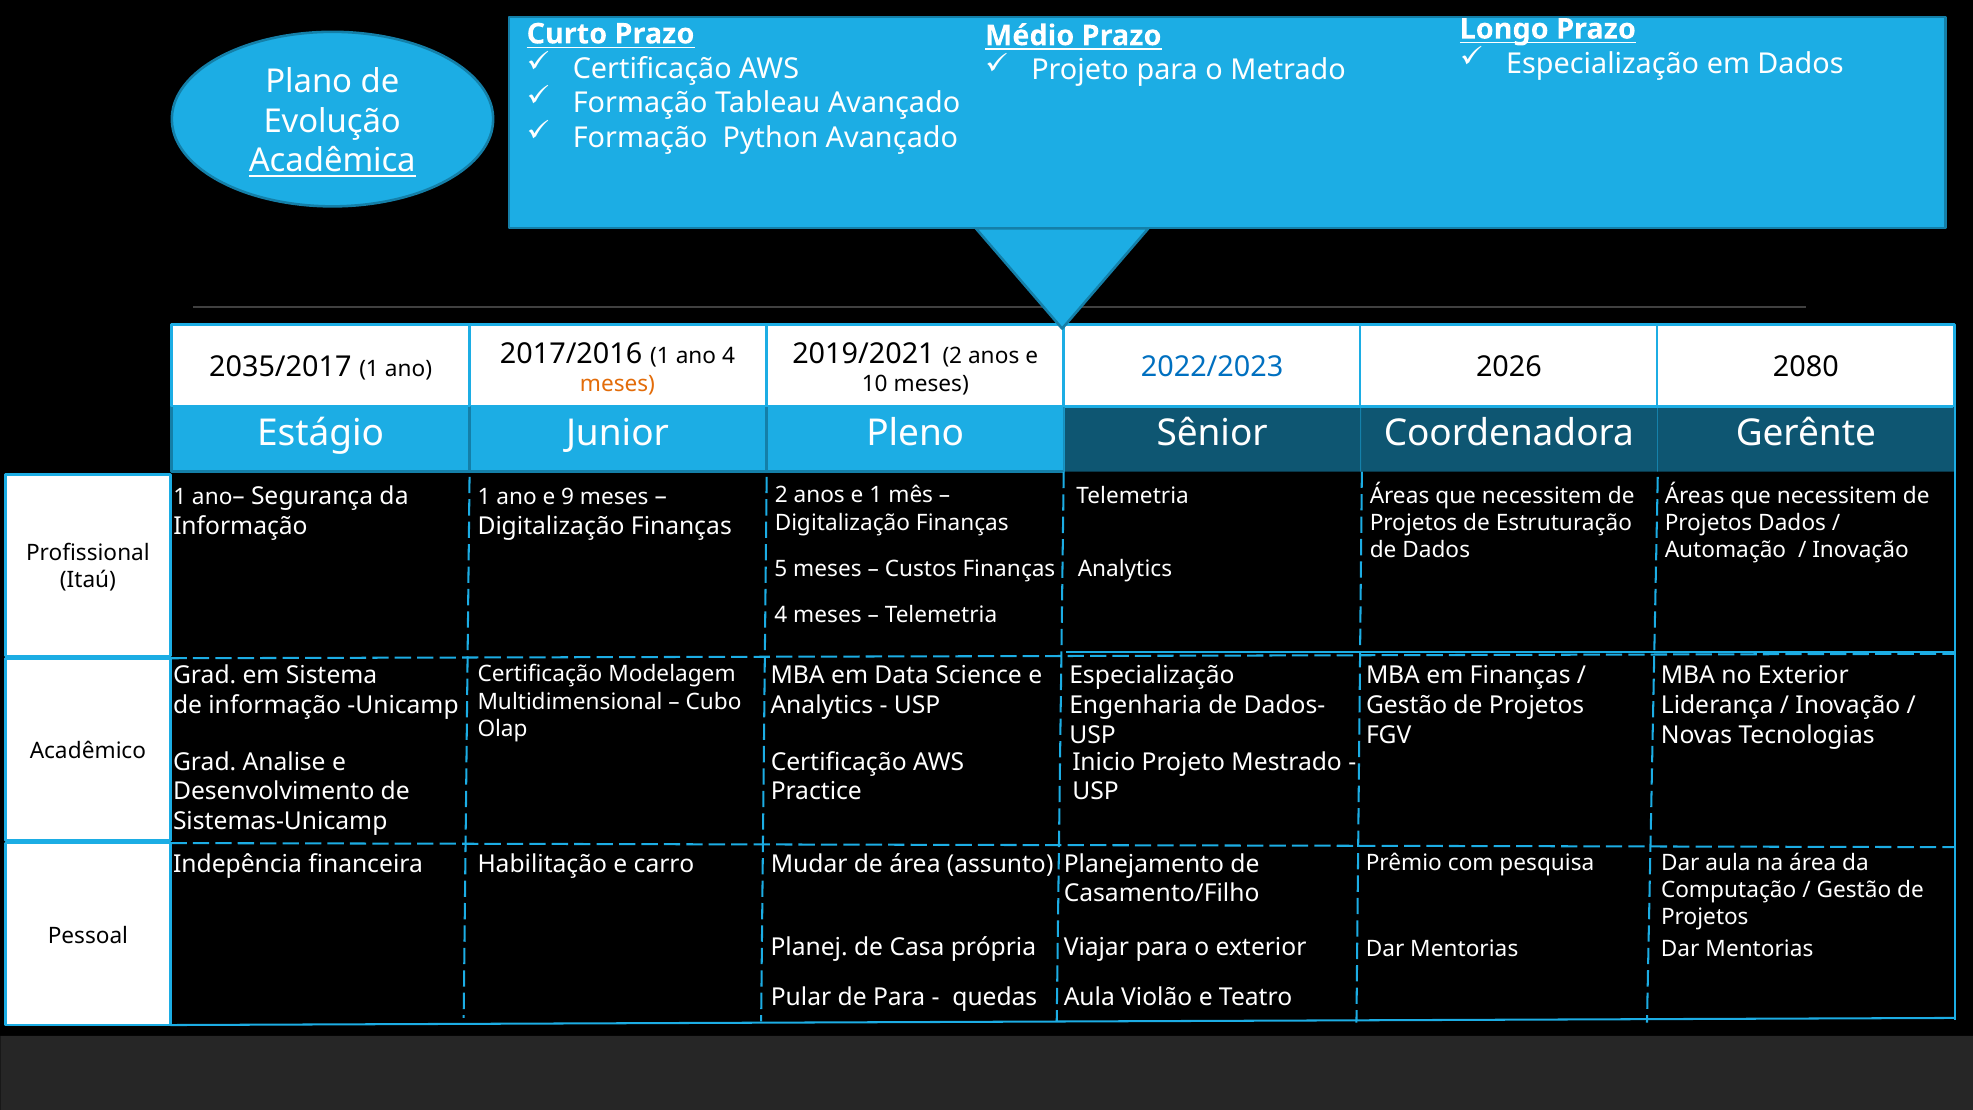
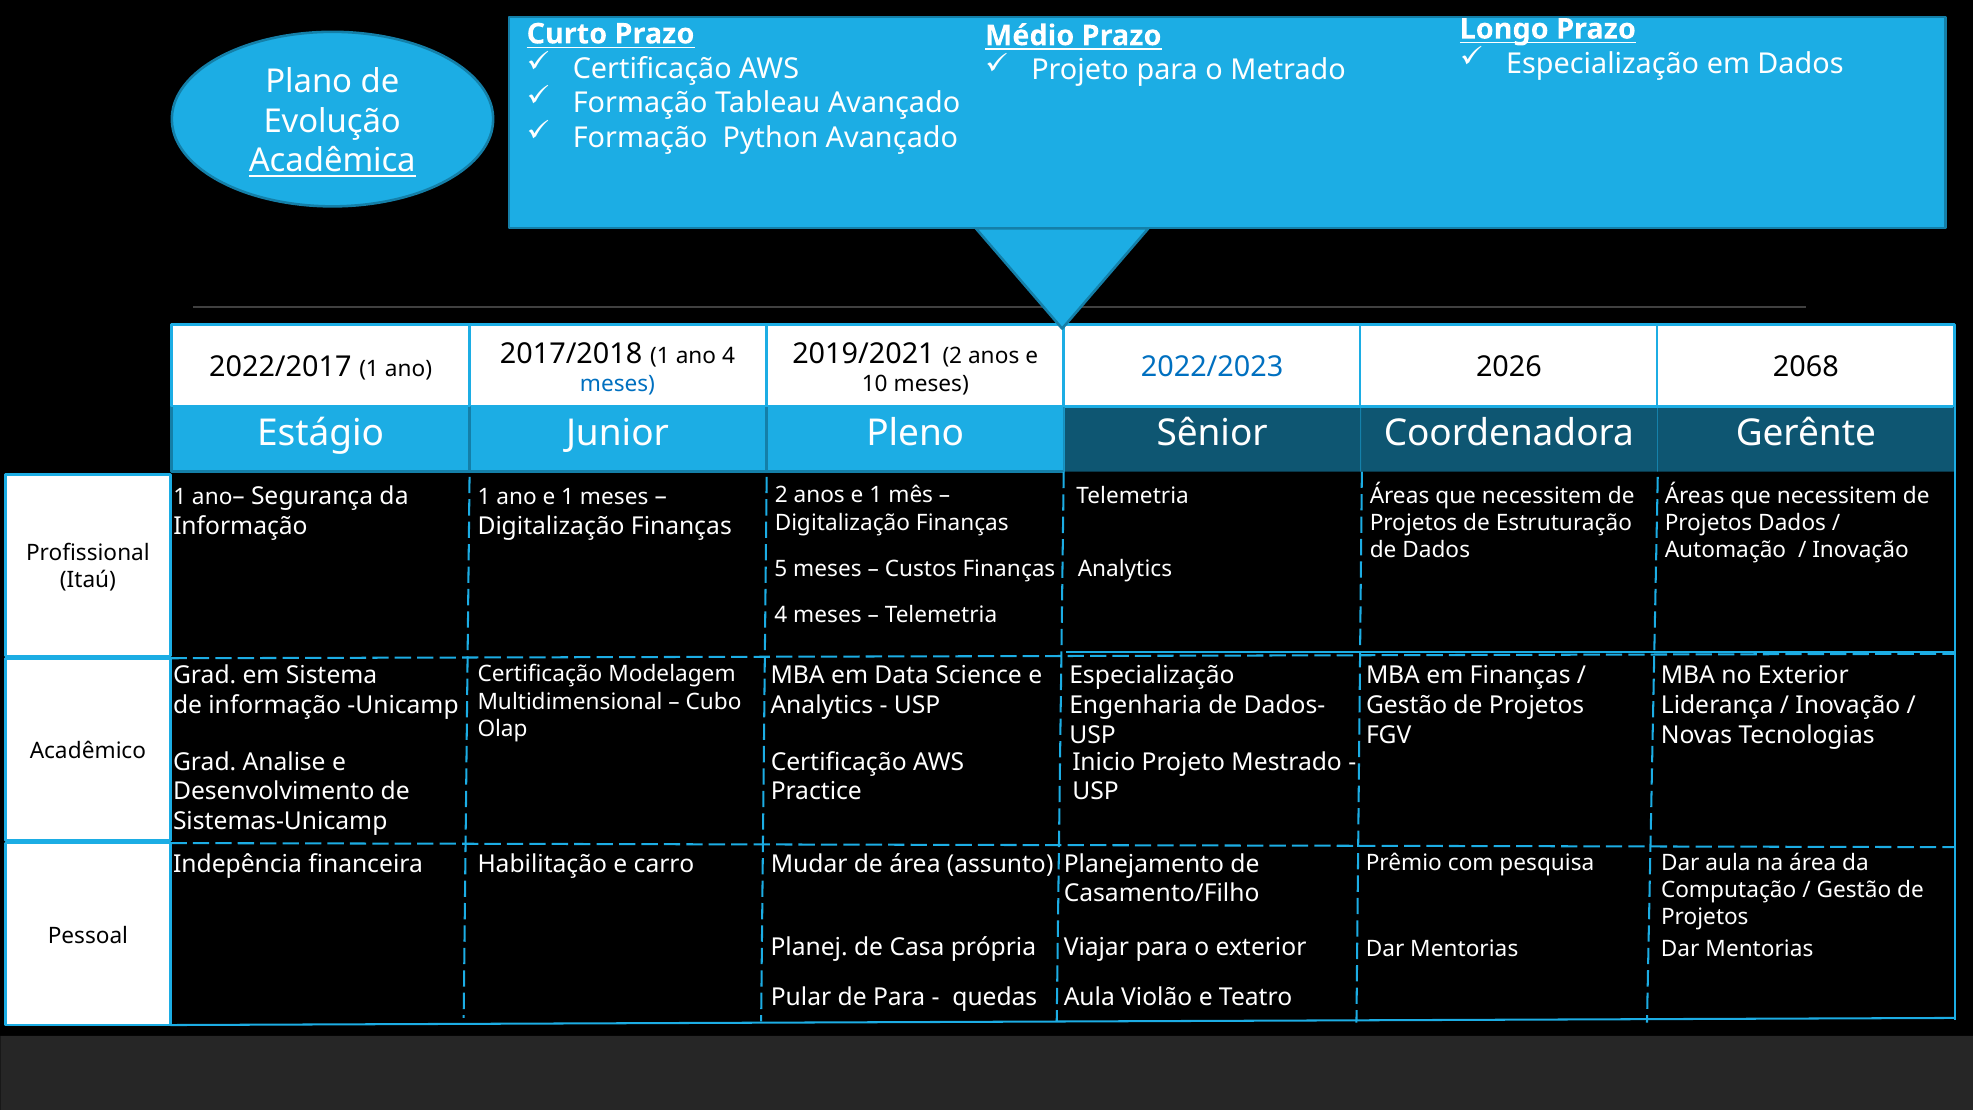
2017/2016: 2017/2016 -> 2017/2018
2035/2017: 2035/2017 -> 2022/2017
2080: 2080 -> 2068
meses at (617, 384) colour: orange -> blue
ano e 9: 9 -> 1
